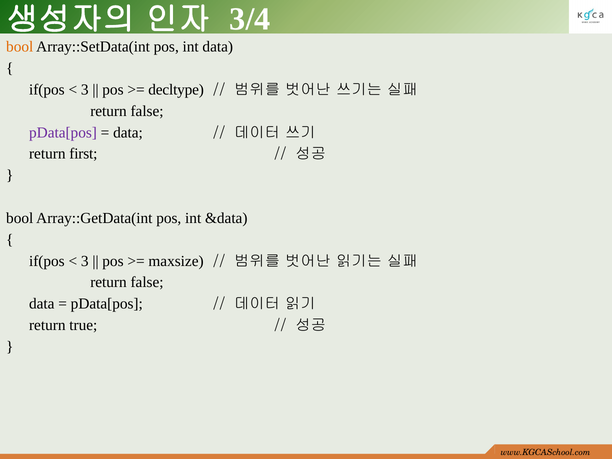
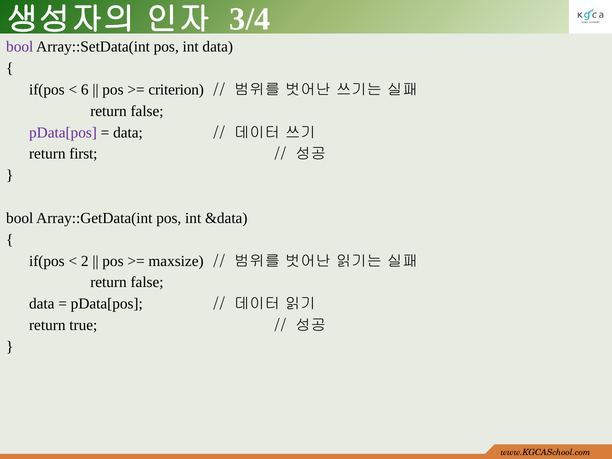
bool at (20, 47) colour: orange -> purple
3 at (85, 90): 3 -> 6
decltype: decltype -> criterion
3 at (85, 261): 3 -> 2
